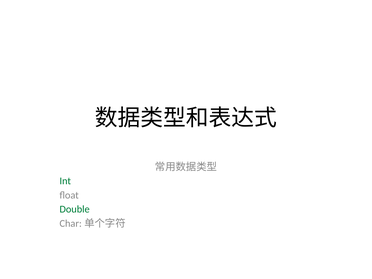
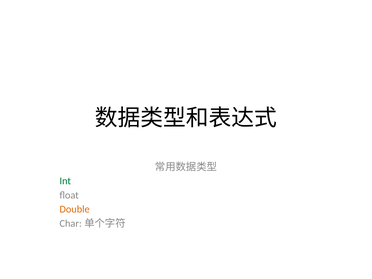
Double colour: green -> orange
